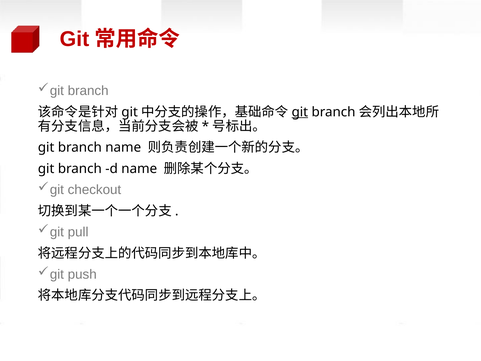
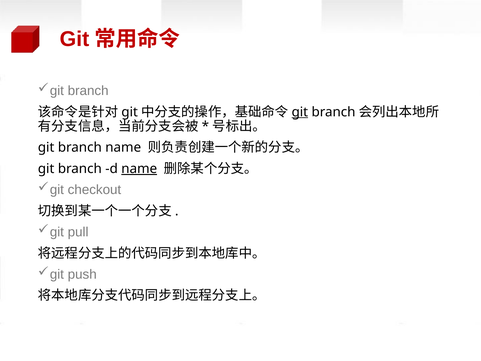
name at (139, 169) underline: none -> present
